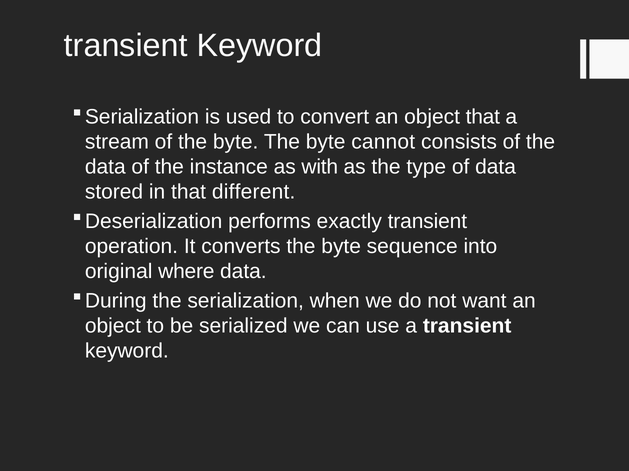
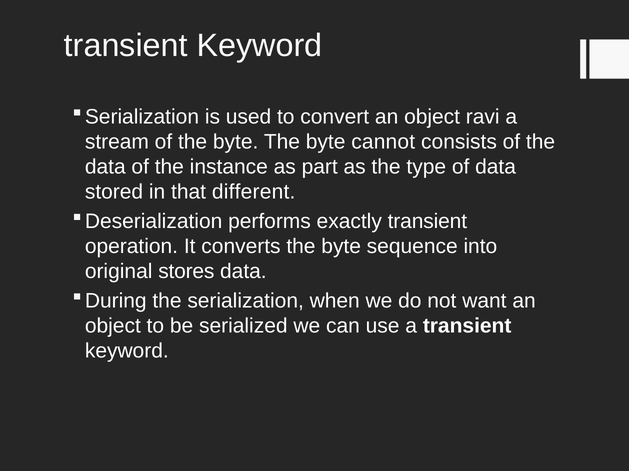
object that: that -> ravi
with: with -> part
where: where -> stores
